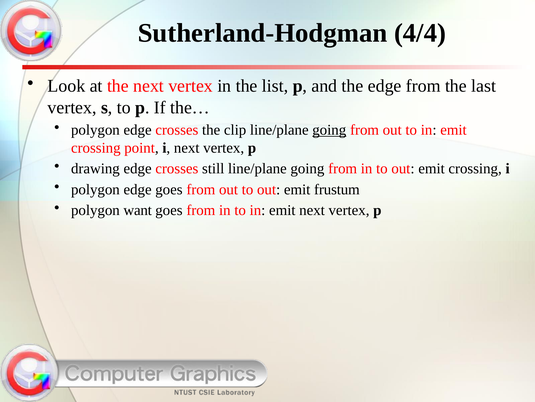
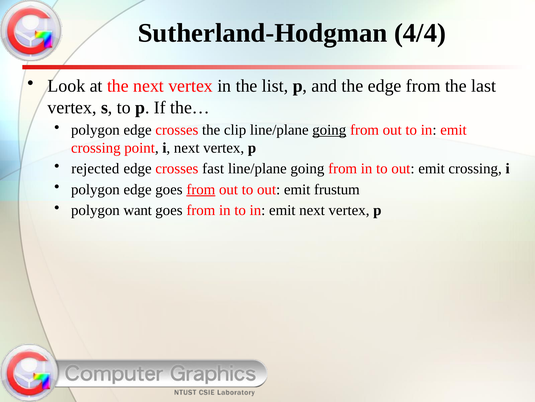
drawing: drawing -> rejected
still: still -> fast
from at (201, 189) underline: none -> present
